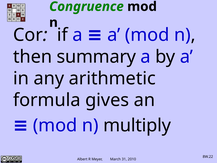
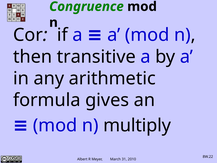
summary: summary -> transitive
